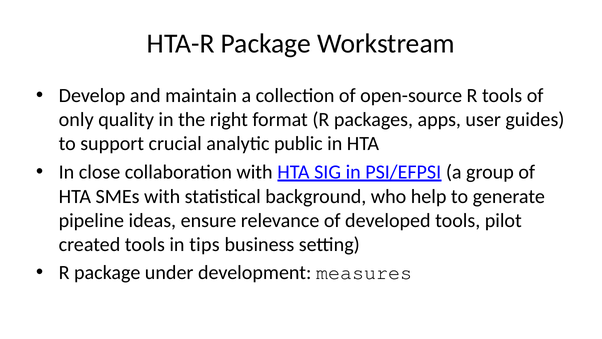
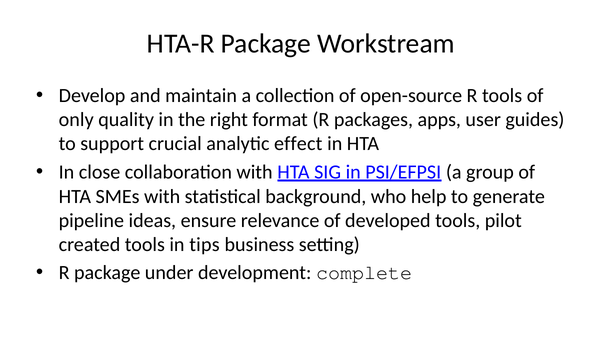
public: public -> effect
measures: measures -> complete
